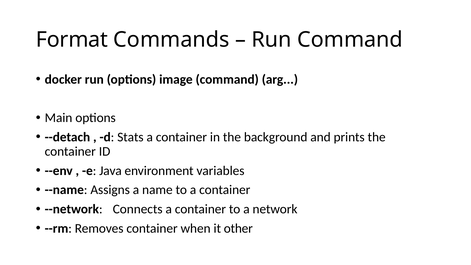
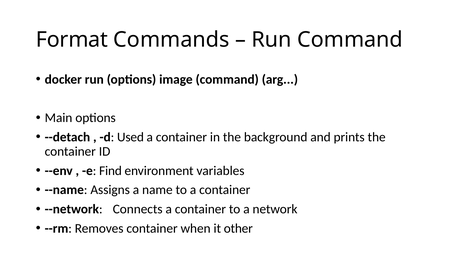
Stats: Stats -> Used
Java: Java -> Find
